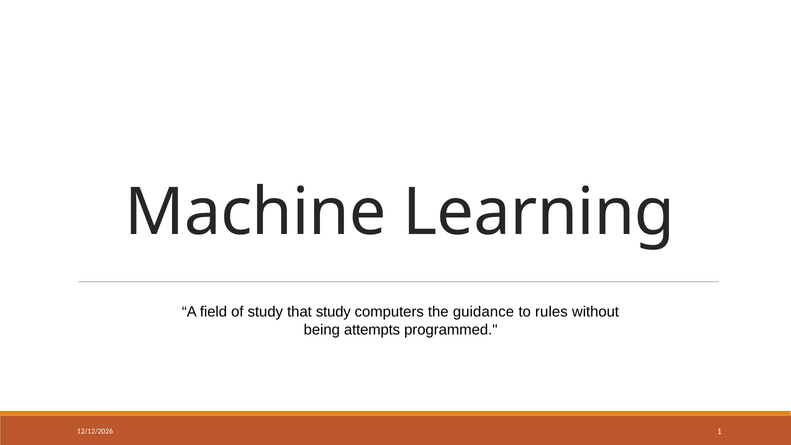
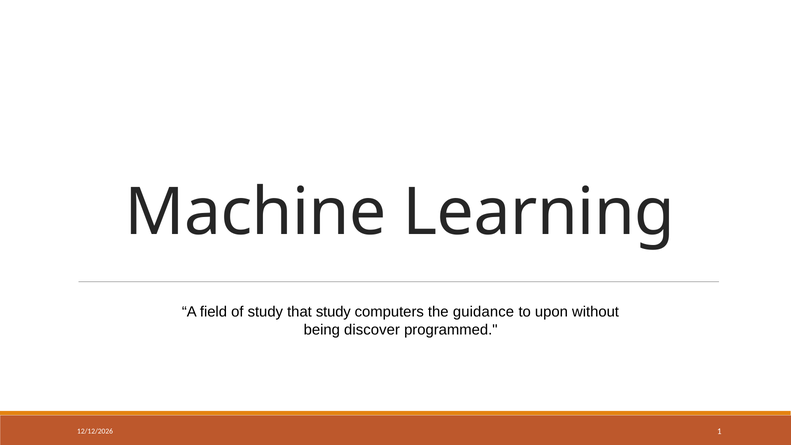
rules: rules -> upon
attempts: attempts -> discover
